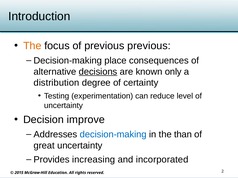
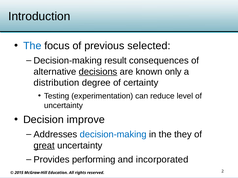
The at (32, 46) colour: orange -> blue
previous previous: previous -> selected
place: place -> result
than: than -> they
great underline: none -> present
increasing: increasing -> performing
